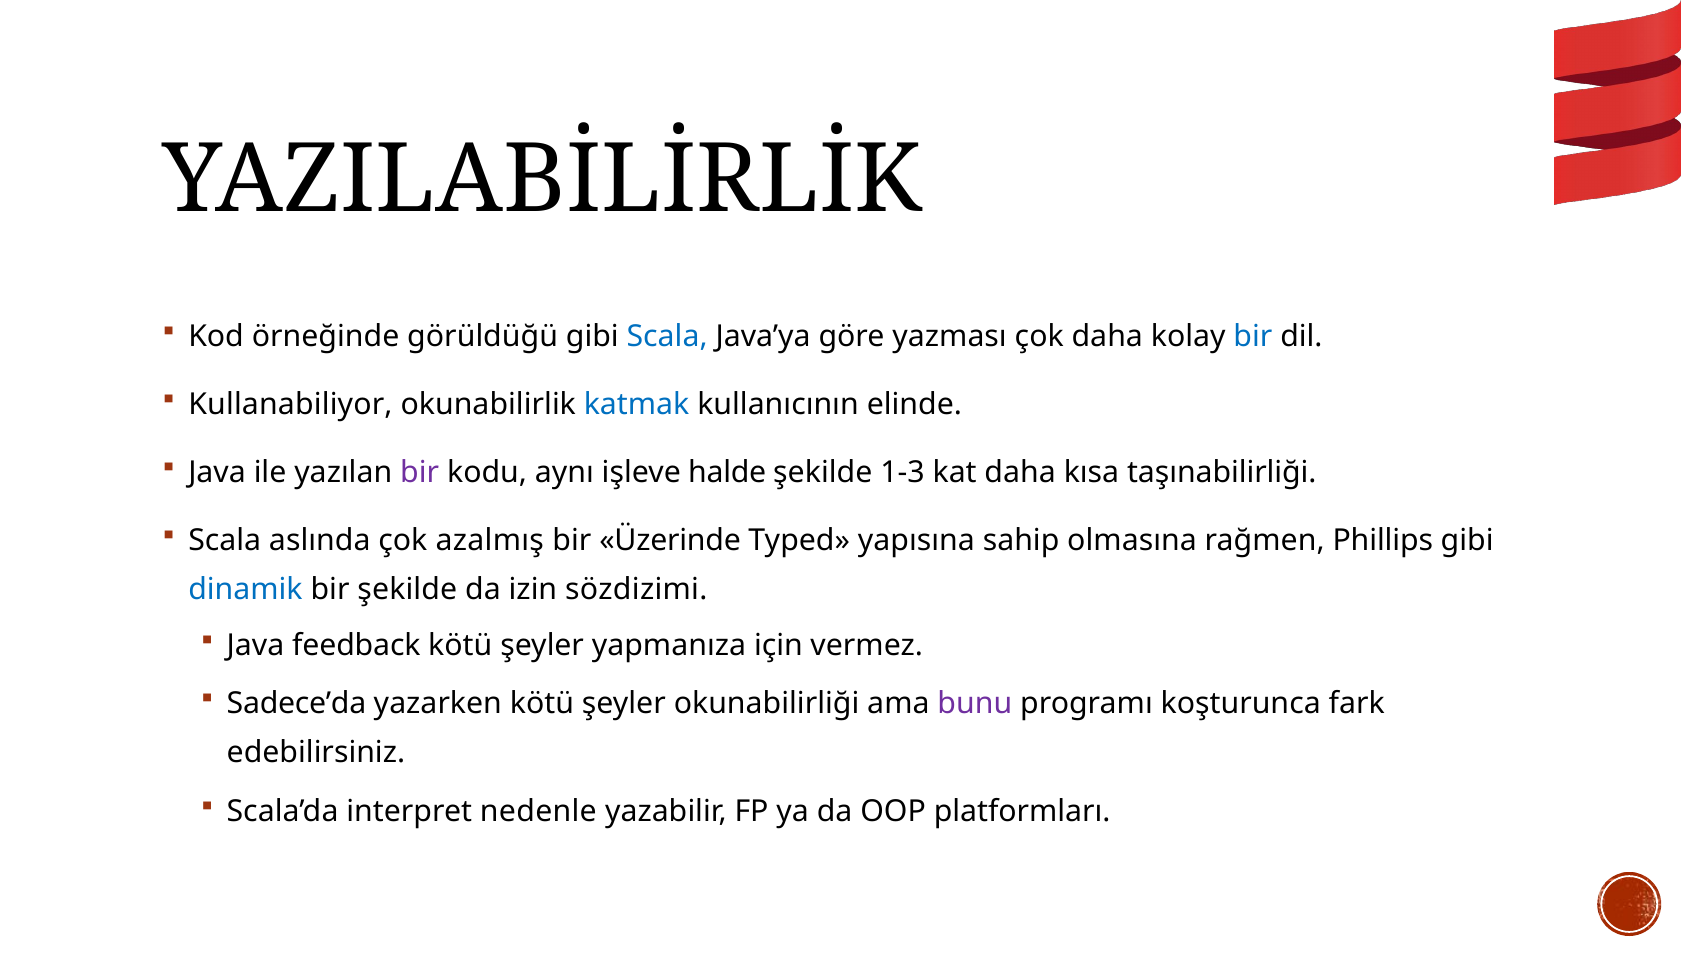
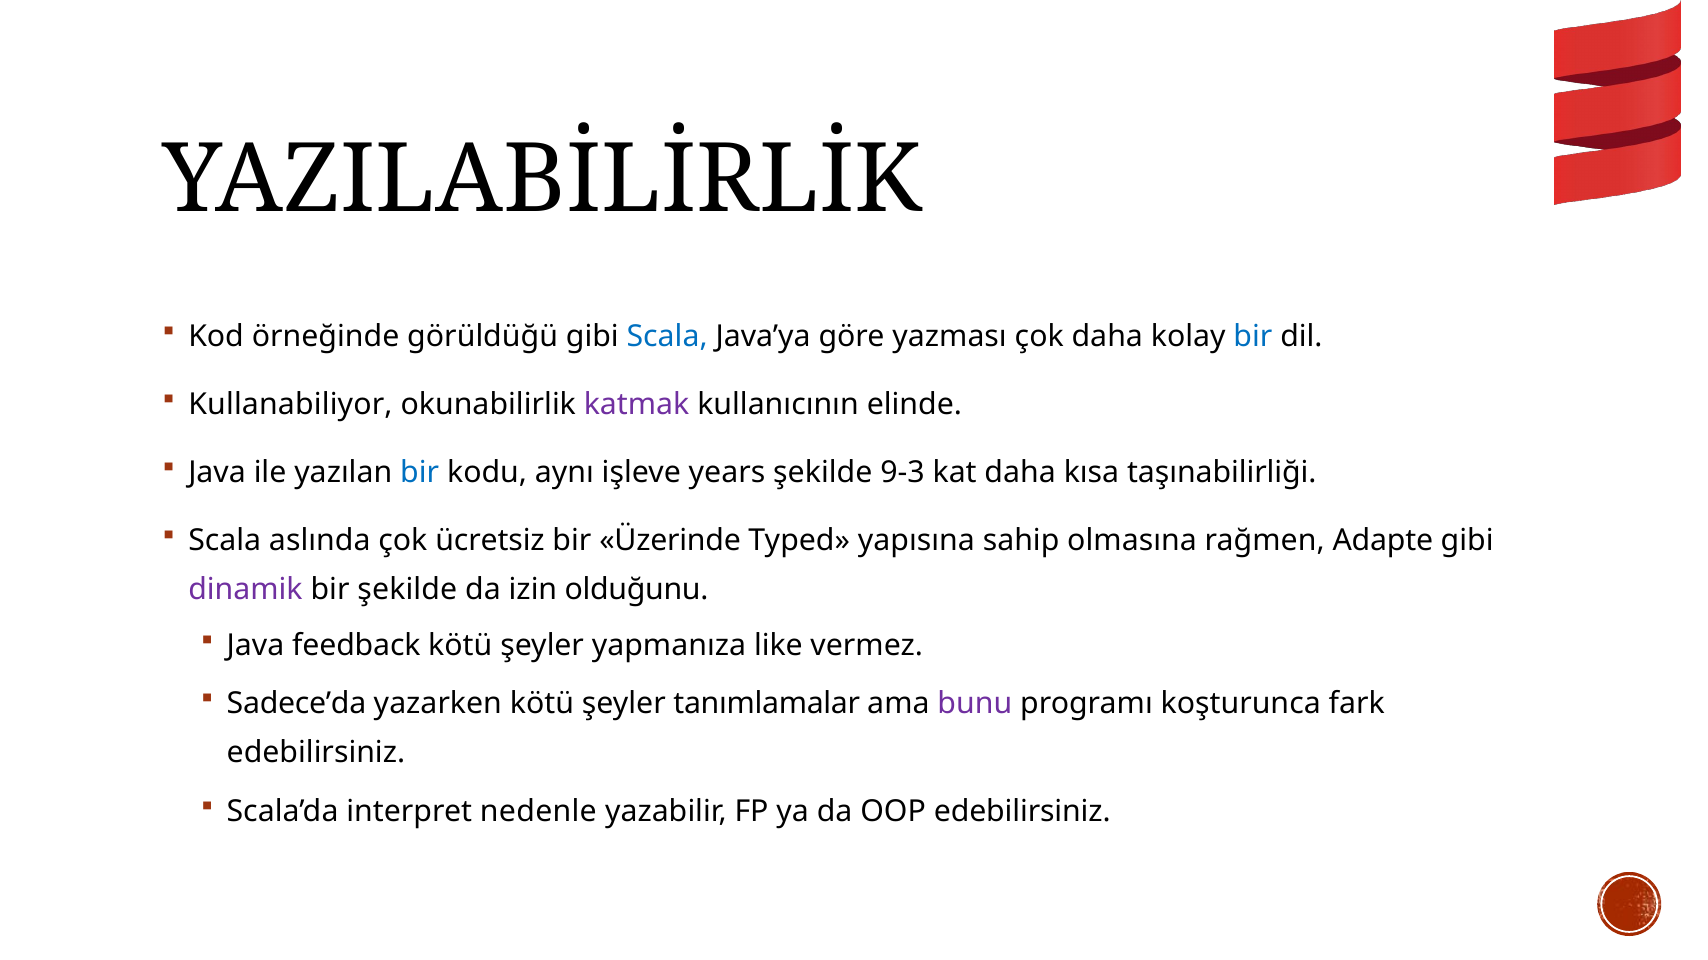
katmak colour: blue -> purple
bir at (420, 473) colour: purple -> blue
halde: halde -> years
1-3: 1-3 -> 9-3
azalmış: azalmış -> ücretsiz
Phillips: Phillips -> Adapte
dinamik colour: blue -> purple
sözdizimi: sözdizimi -> olduğunu
için: için -> like
okunabilirliği: okunabilirliği -> tanımlamalar
OOP platformları: platformları -> edebilirsiniz
